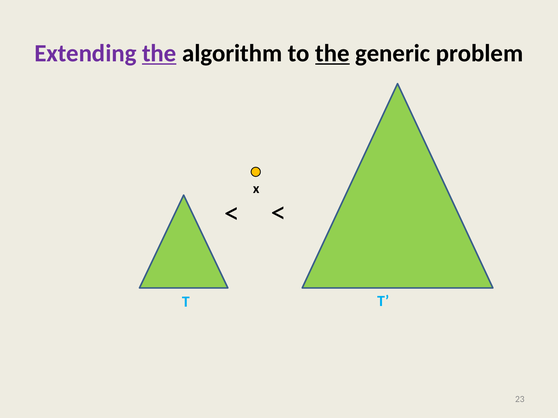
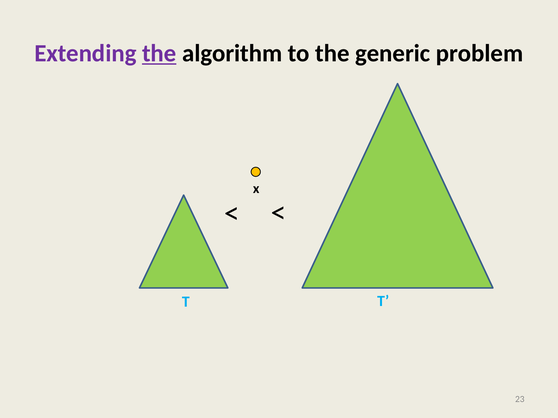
the at (332, 53) underline: present -> none
